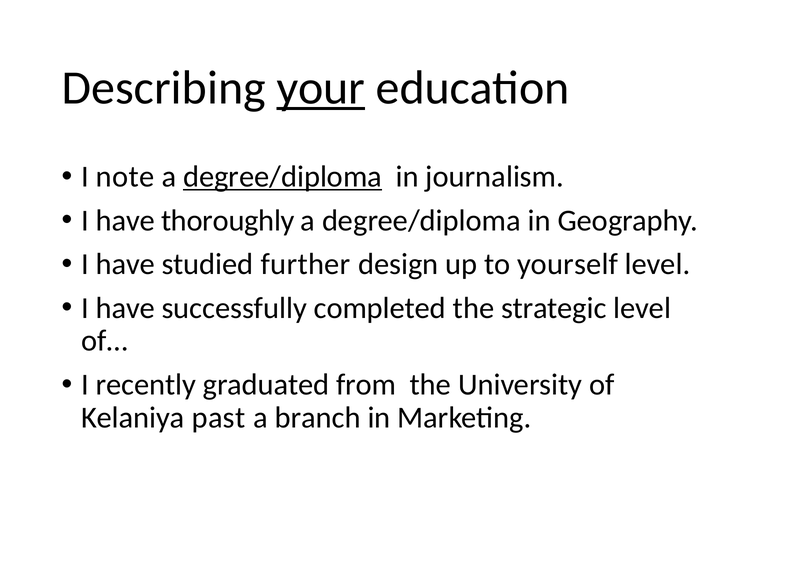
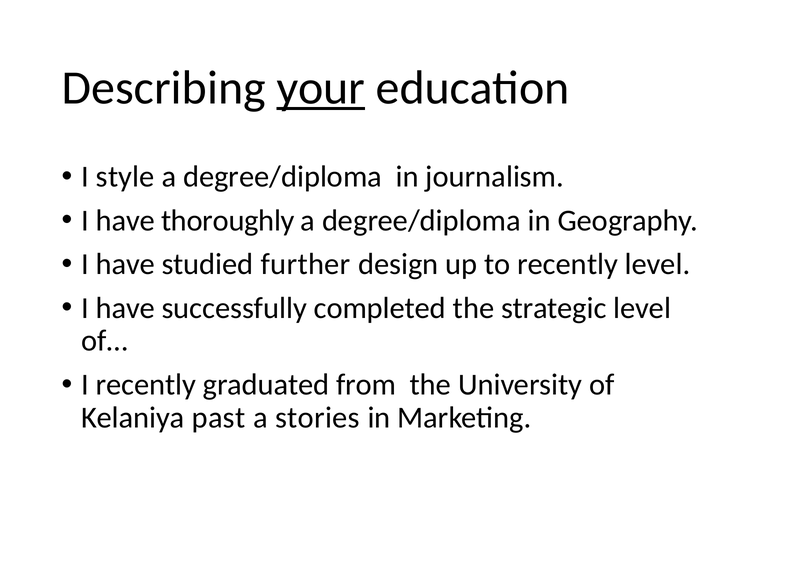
note: note -> style
degree/diploma at (282, 177) underline: present -> none
to yourself: yourself -> recently
branch: branch -> stories
